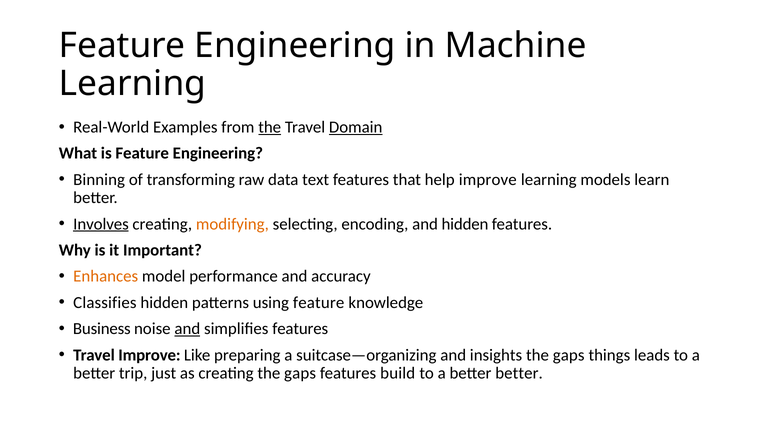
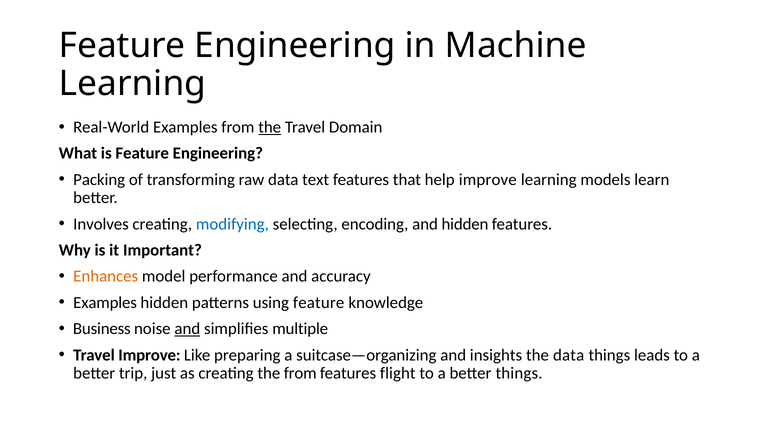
Domain underline: present -> none
Binning: Binning -> Packing
Involves underline: present -> none
modifying colour: orange -> blue
Classifies at (105, 303): Classifies -> Examples
simplifies features: features -> multiple
gaps at (569, 356): gaps -> data
creating the gaps: gaps -> from
build: build -> flight
better better: better -> things
